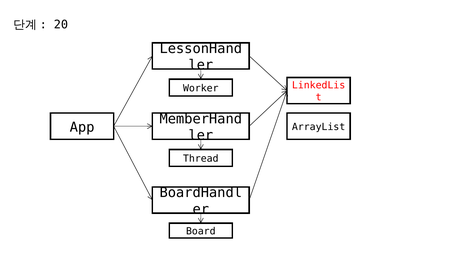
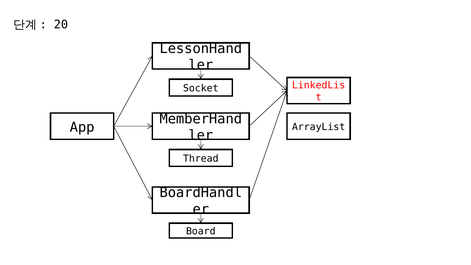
Worker: Worker -> Socket
